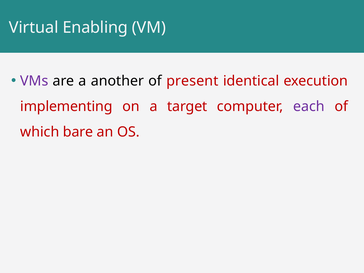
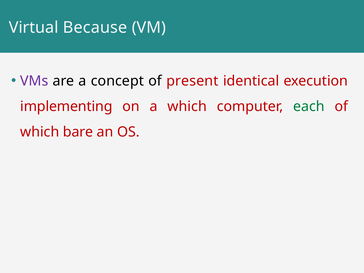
Enabling: Enabling -> Because
another: another -> concept
a target: target -> which
each colour: purple -> green
